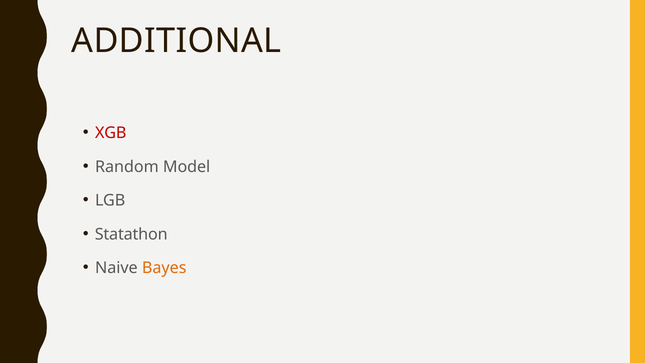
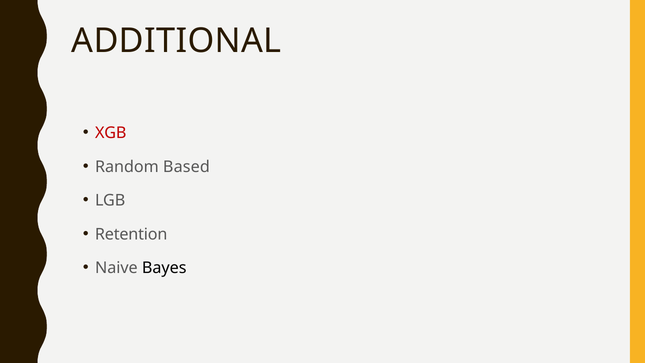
Model: Model -> Based
Statathon: Statathon -> Retention
Bayes colour: orange -> black
